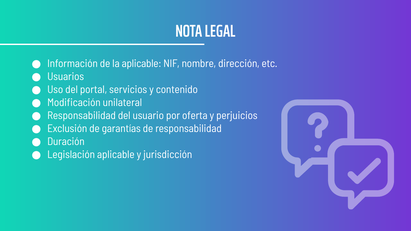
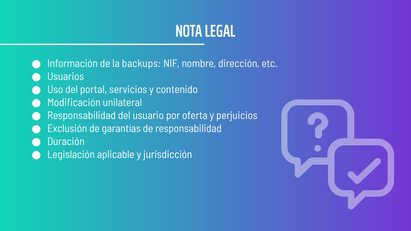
la aplicable: aplicable -> backups
